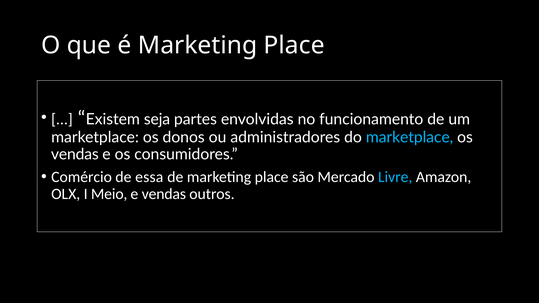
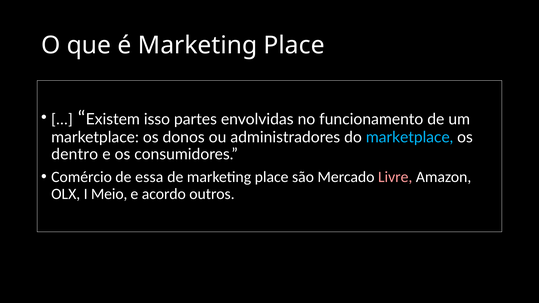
seja: seja -> isso
vendas at (75, 154): vendas -> dentro
Livre colour: light blue -> pink
e vendas: vendas -> acordo
